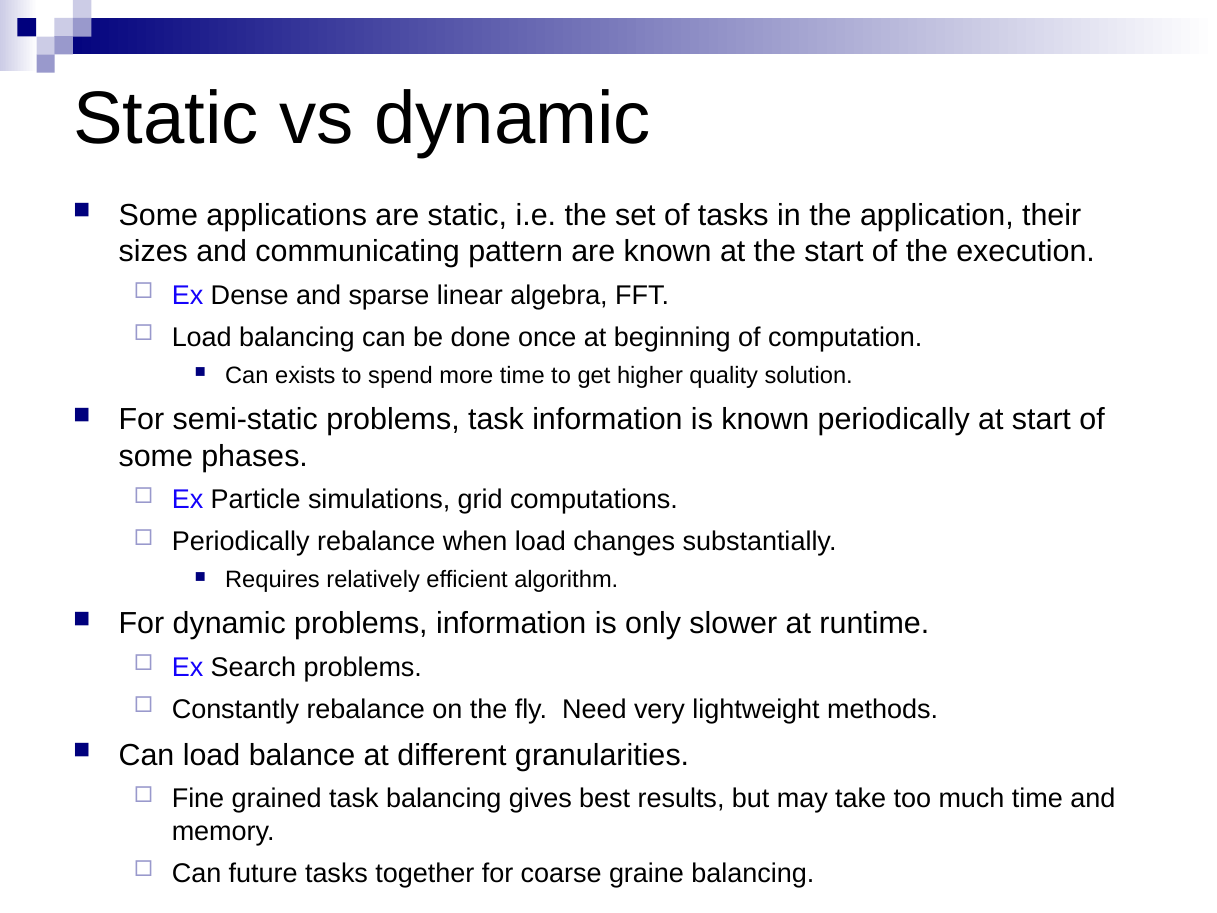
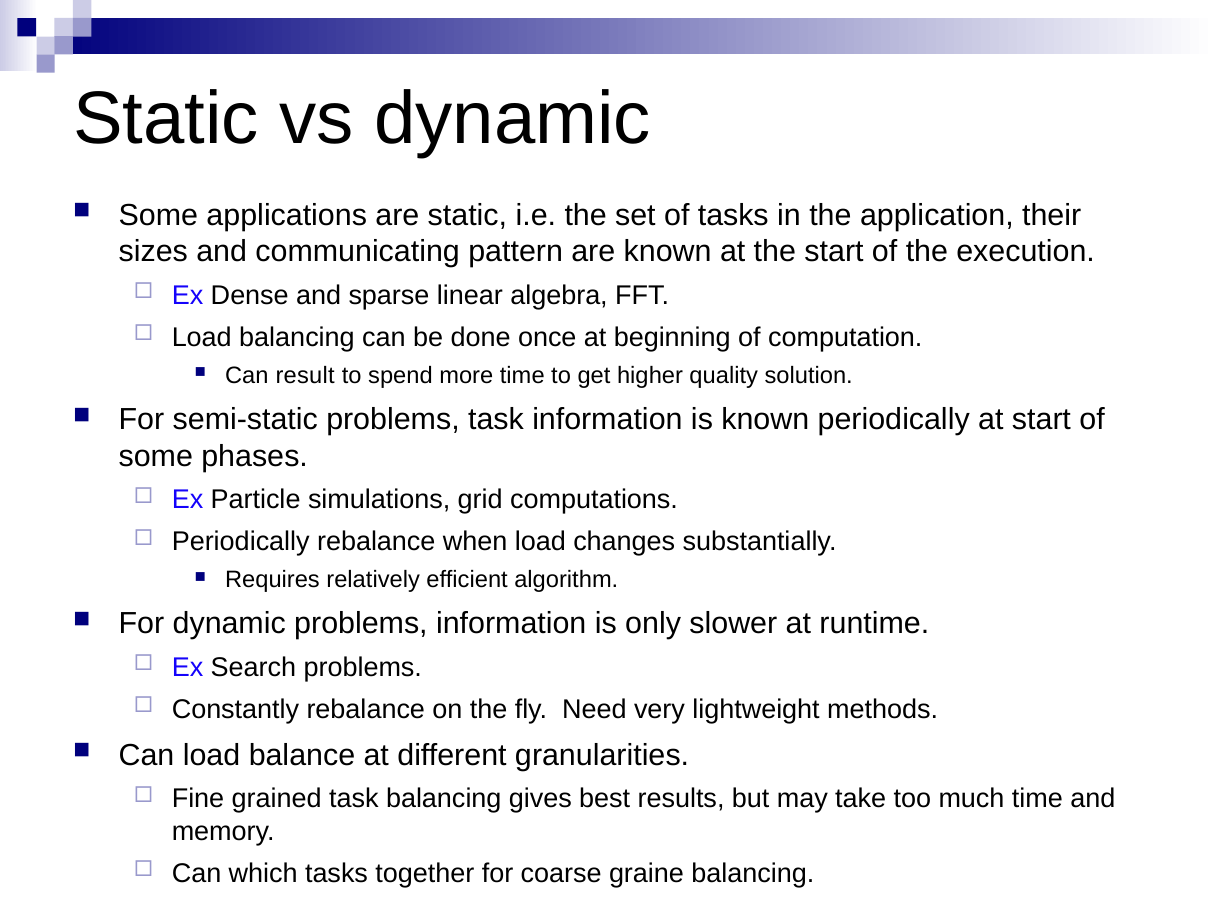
exists: exists -> result
future: future -> which
